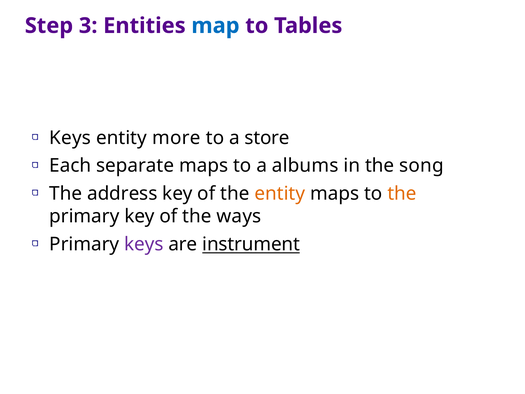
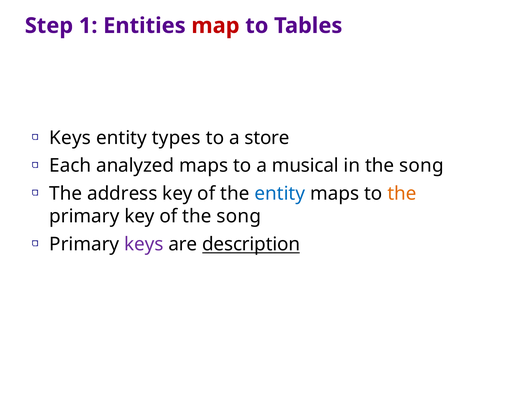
3: 3 -> 1
map colour: blue -> red
more: more -> types
separate: separate -> analyzed
albums: albums -> musical
entity at (280, 193) colour: orange -> blue
of the ways: ways -> song
instrument: instrument -> description
